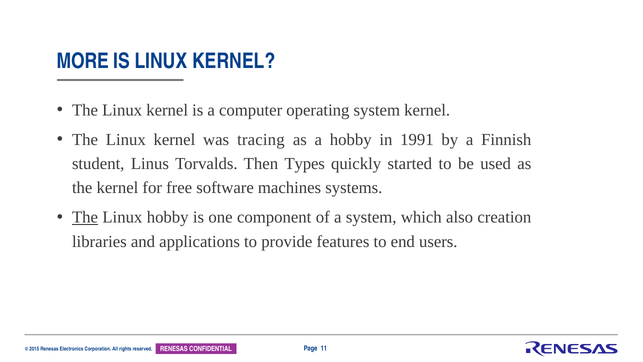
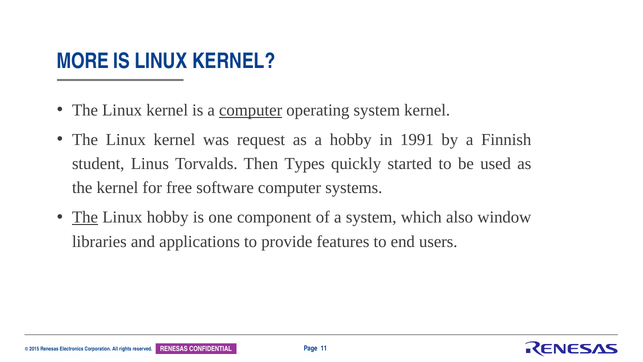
computer at (251, 110) underline: none -> present
tracing: tracing -> request
software machines: machines -> computer
creation: creation -> window
